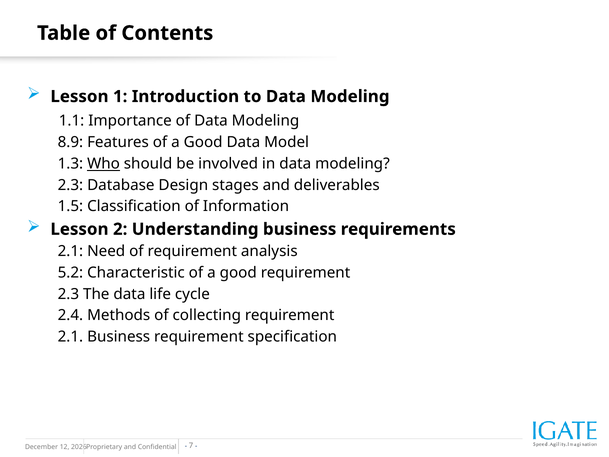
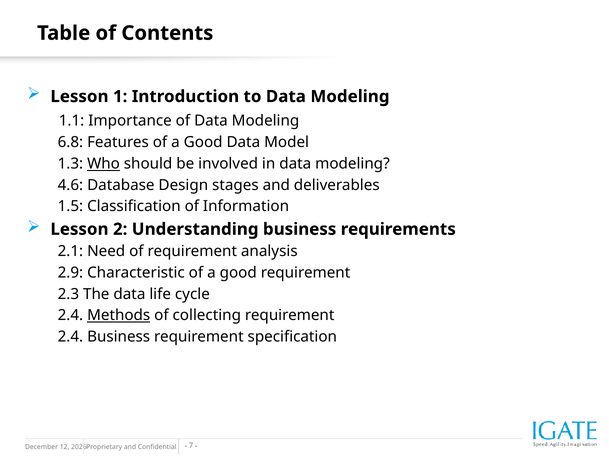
8.9: 8.9 -> 6.8
2.3 at (70, 185): 2.3 -> 4.6
5.2: 5.2 -> 2.9
Methods underline: none -> present
2.1 at (70, 337): 2.1 -> 2.4
